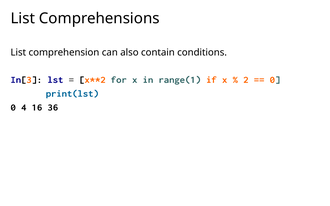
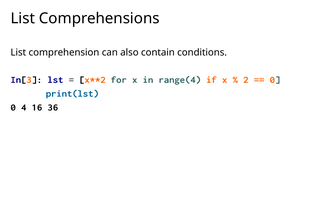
range(1: range(1 -> range(4
